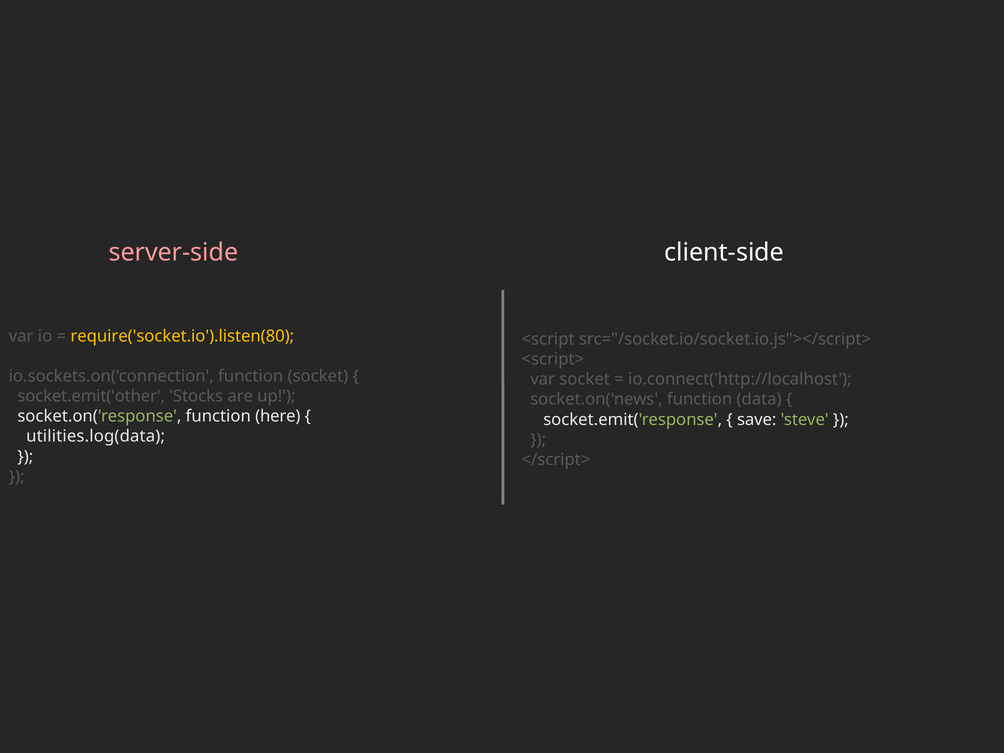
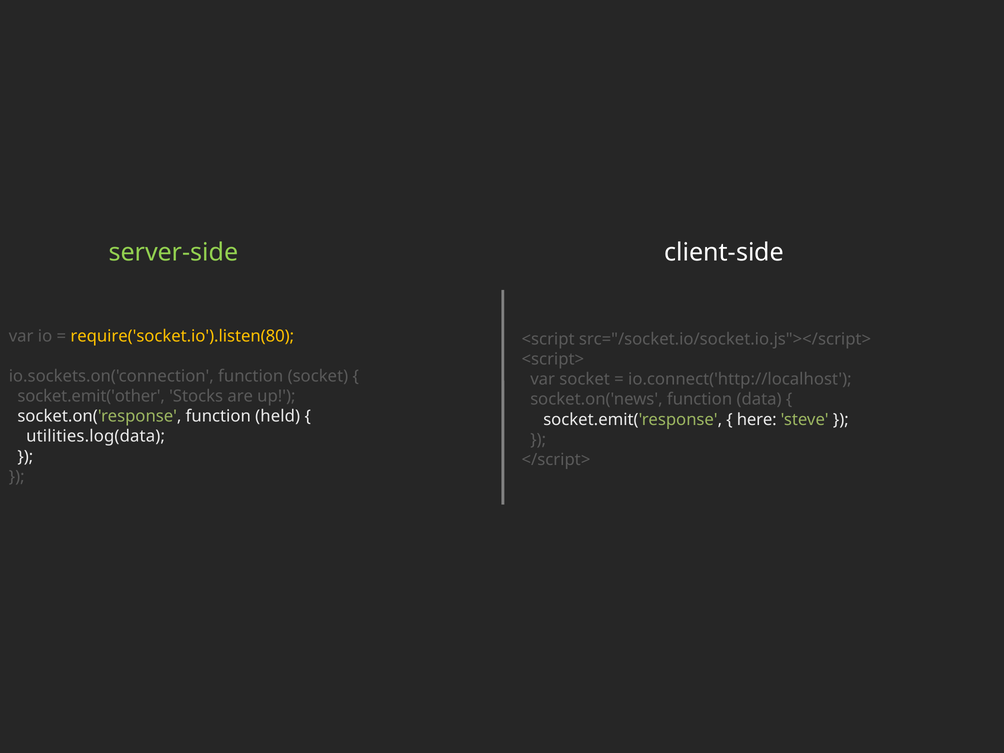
server-side colour: pink -> light green
here: here -> held
save: save -> here
